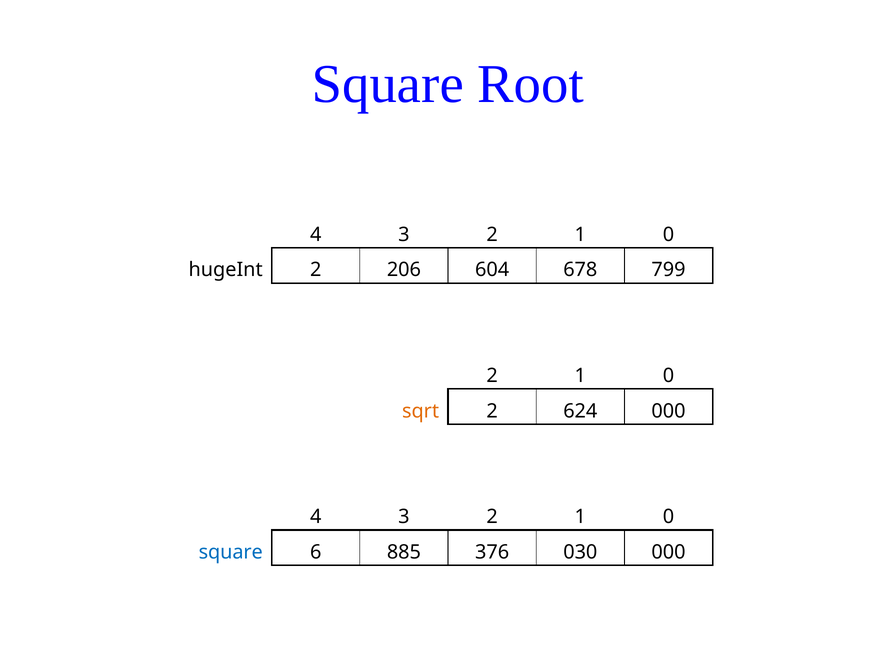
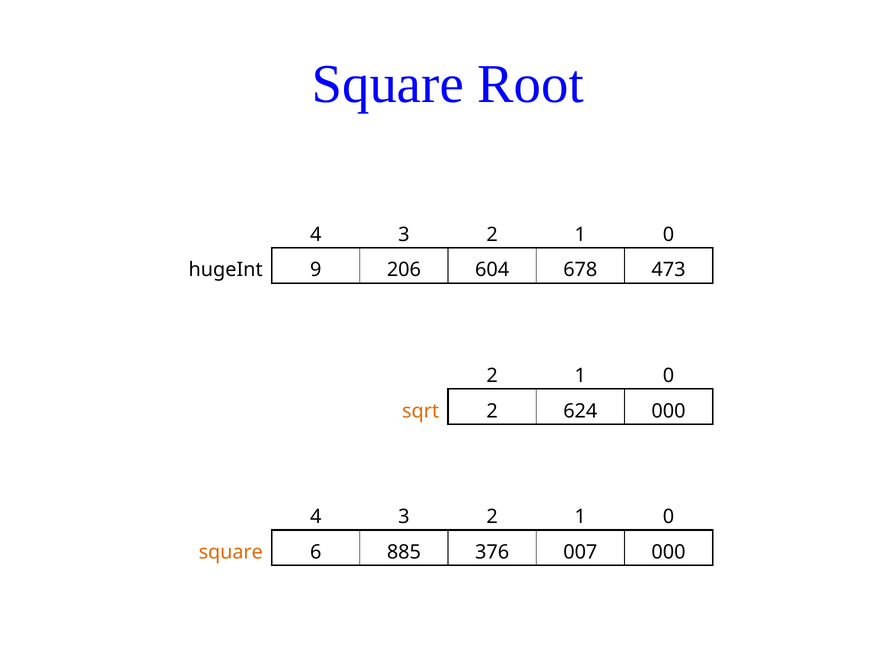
hugeInt 2: 2 -> 9
799: 799 -> 473
square at (231, 552) colour: blue -> orange
030: 030 -> 007
